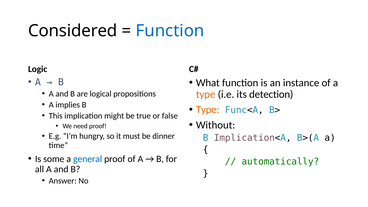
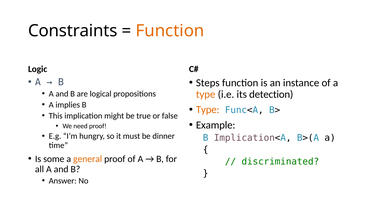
Considered: Considered -> Constraints
Function at (170, 31) colour: blue -> orange
What: What -> Steps
Without: Without -> Example
general colour: blue -> orange
automatically: automatically -> discriminated
